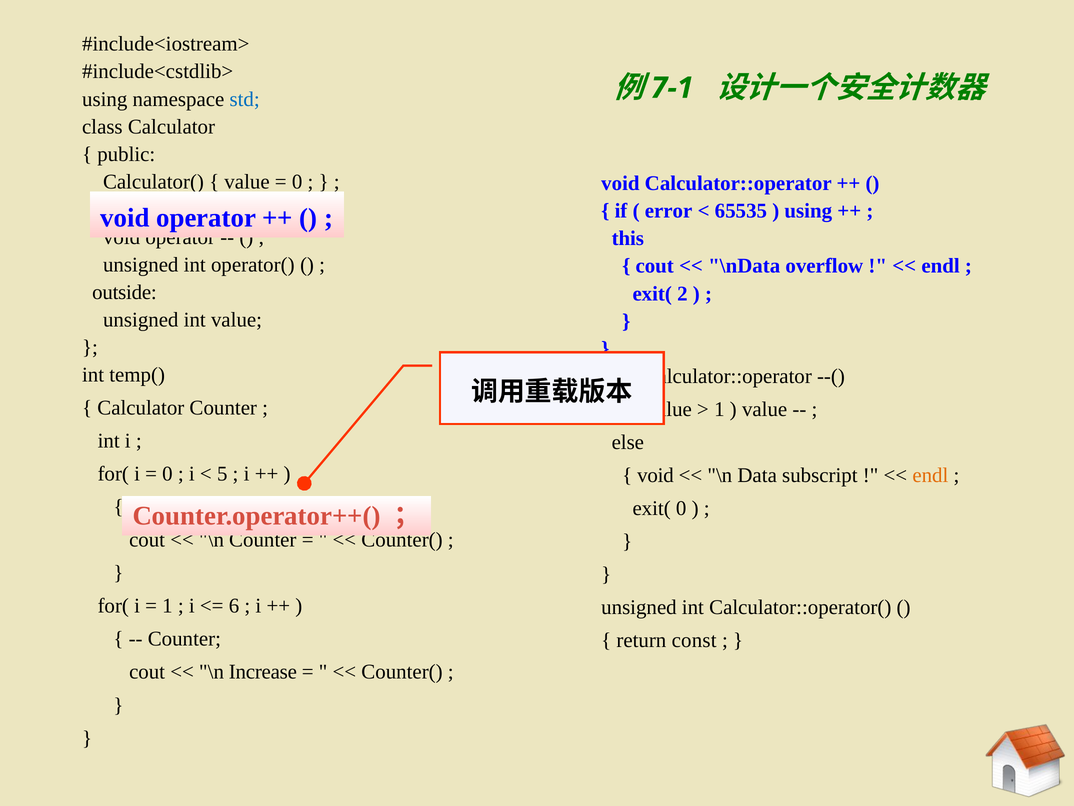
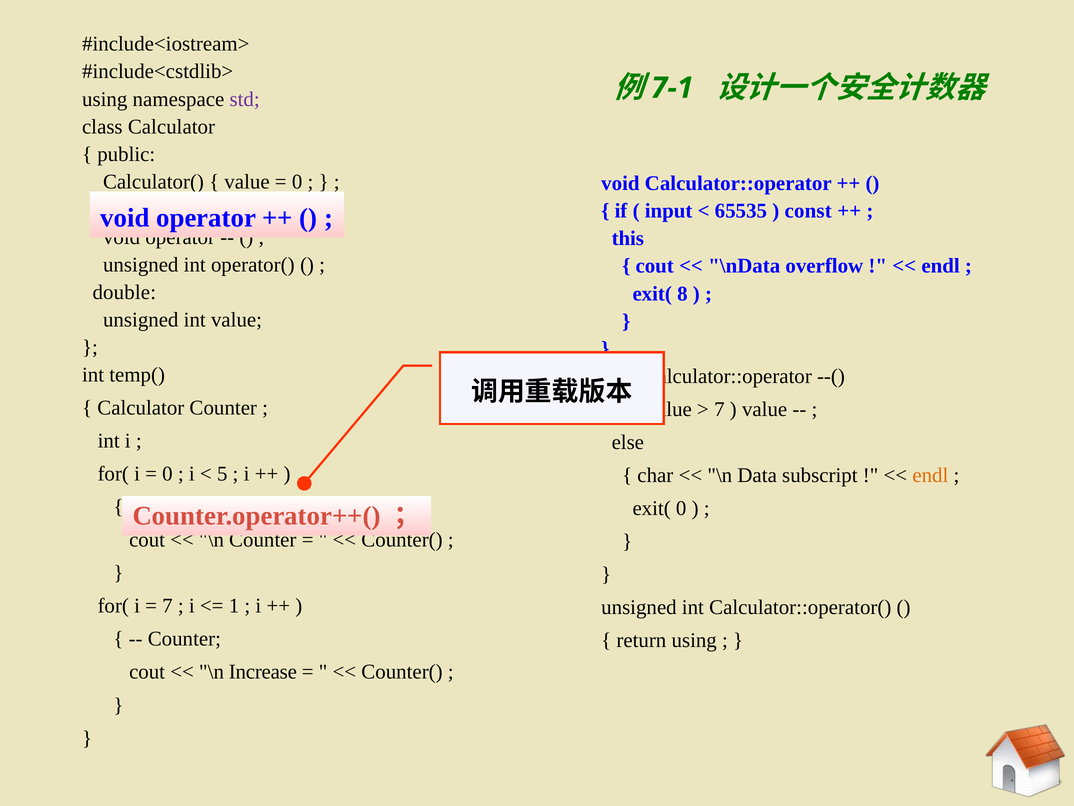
std colour: blue -> purple
error: error -> input
using at (808, 211): using -> const
outside: outside -> double
2: 2 -> 8
1 at (719, 409): 1 -> 7
void at (655, 475): void -> char
1 at (167, 606): 1 -> 7
6: 6 -> 1
return const: const -> using
